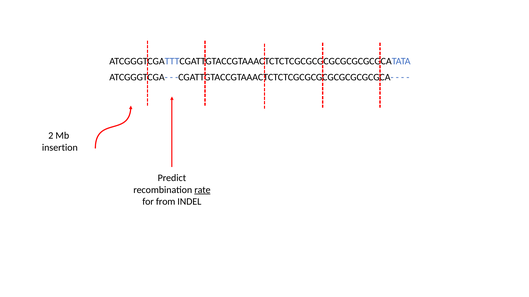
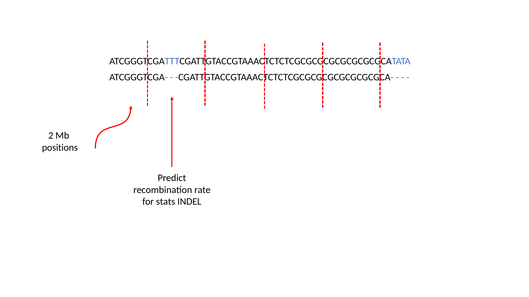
insertion: insertion -> positions
rate underline: present -> none
from: from -> stats
